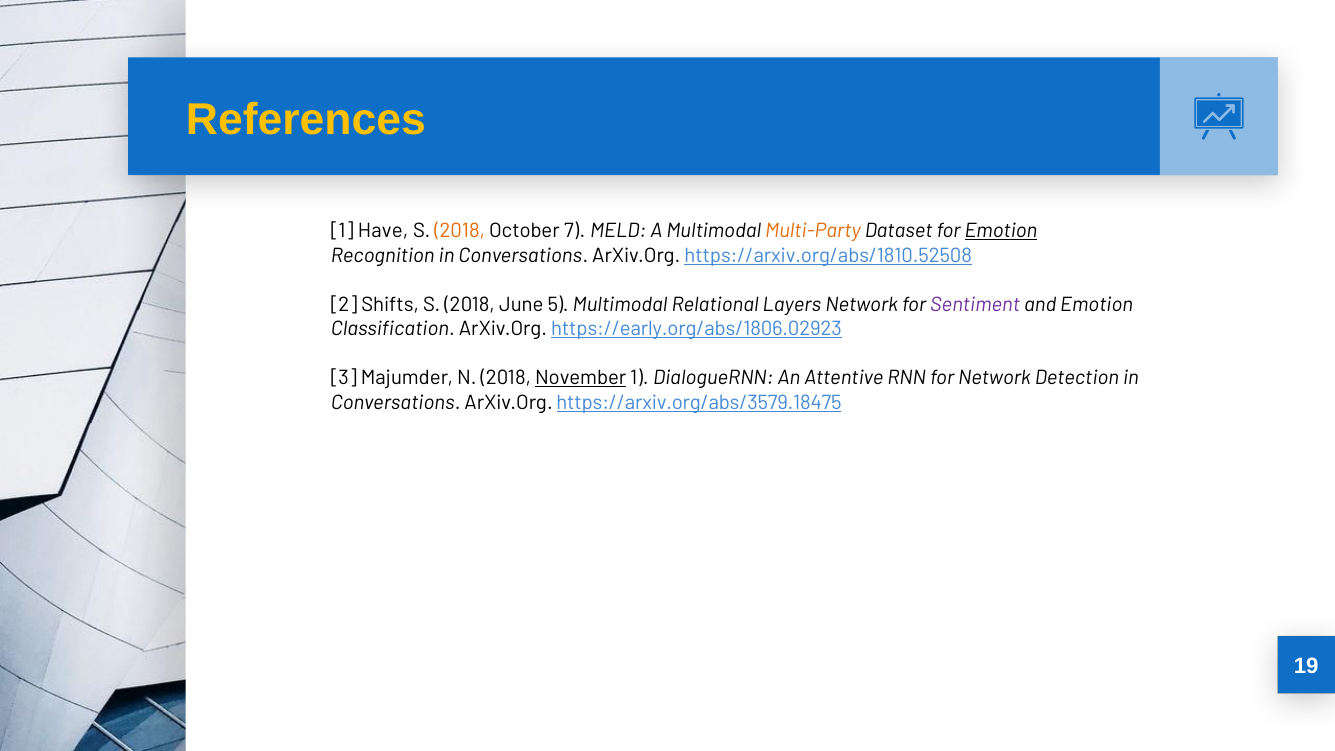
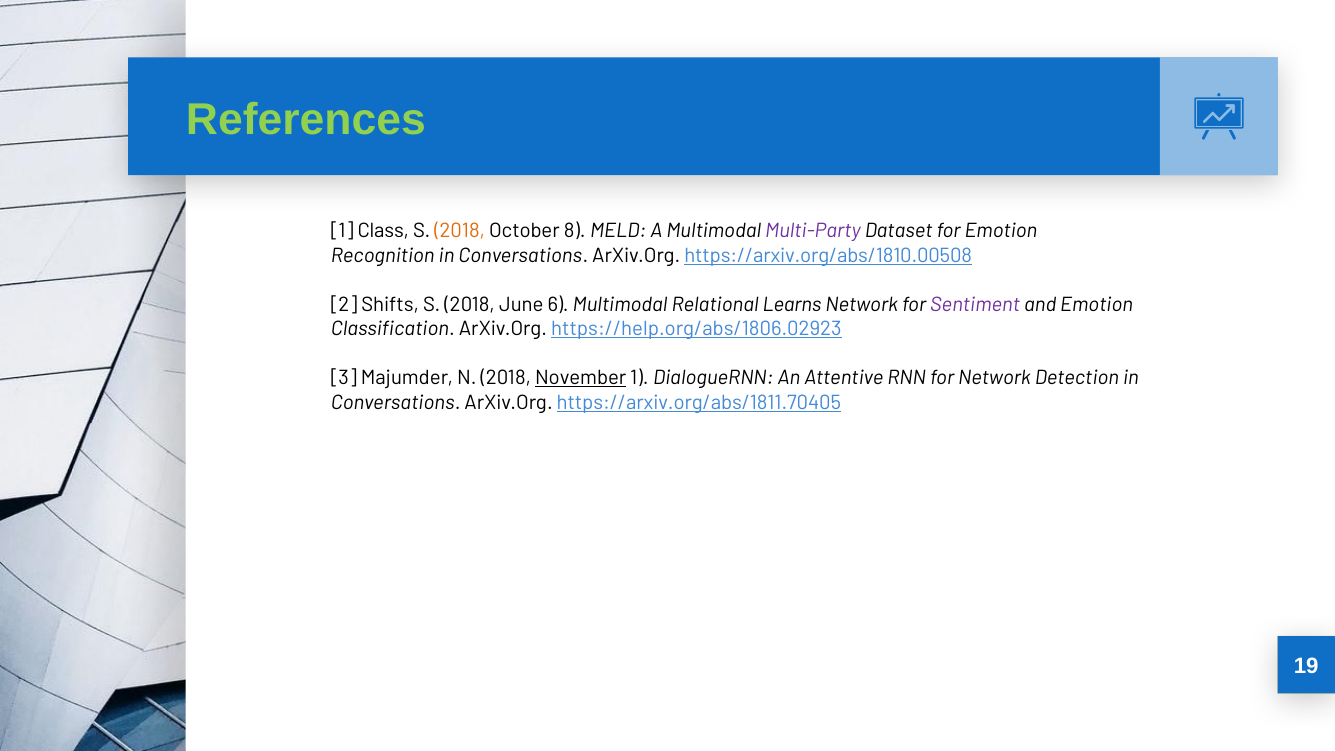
References colour: yellow -> light green
Have: Have -> Class
7: 7 -> 8
Multi-Party colour: orange -> purple
Emotion at (1001, 231) underline: present -> none
https://arxiv.org/abs/1810.52508: https://arxiv.org/abs/1810.52508 -> https://arxiv.org/abs/1810.00508
5: 5 -> 6
Layers: Layers -> Learns
https://early.org/abs/1806.02923: https://early.org/abs/1806.02923 -> https://help.org/abs/1806.02923
https://arxiv.org/abs/3579.18475: https://arxiv.org/abs/3579.18475 -> https://arxiv.org/abs/1811.70405
